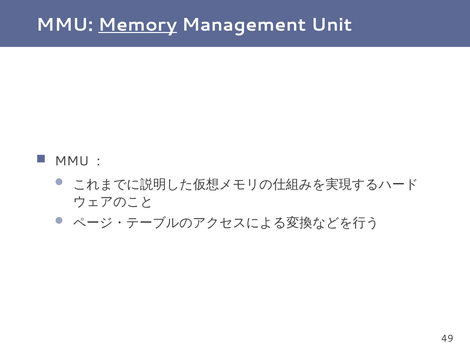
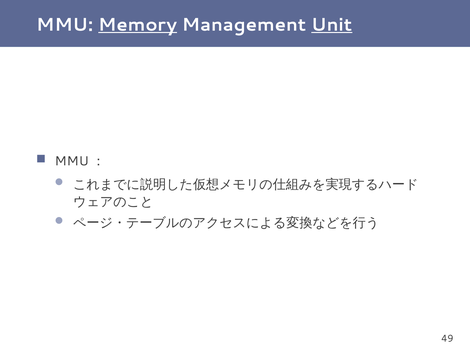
Unit underline: none -> present
